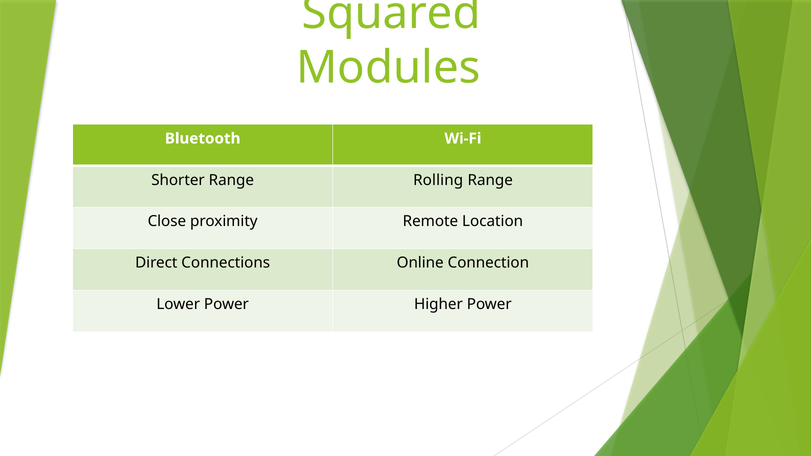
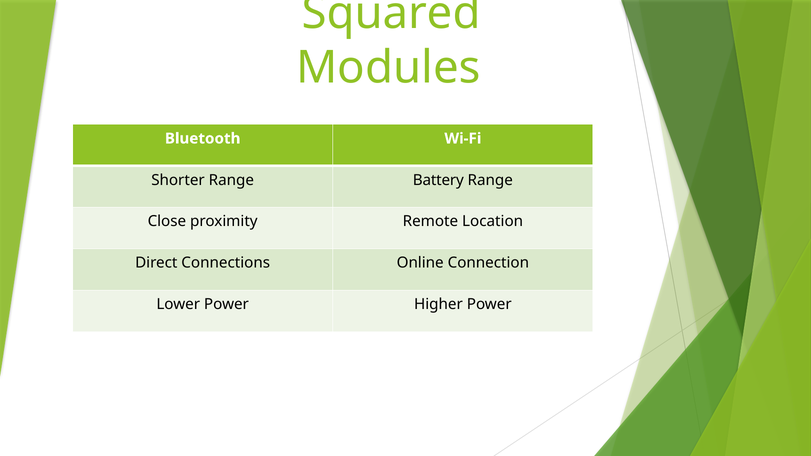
Rolling: Rolling -> Battery
